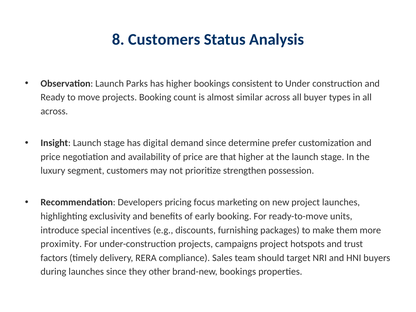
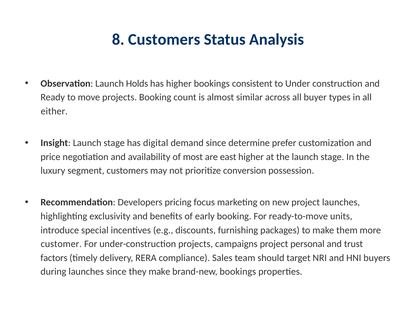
Parks: Parks -> Holds
across at (54, 111): across -> either
of price: price -> most
that: that -> east
strengthen: strengthen -> conversion
proximity: proximity -> customer
hotspots: hotspots -> personal
they other: other -> make
